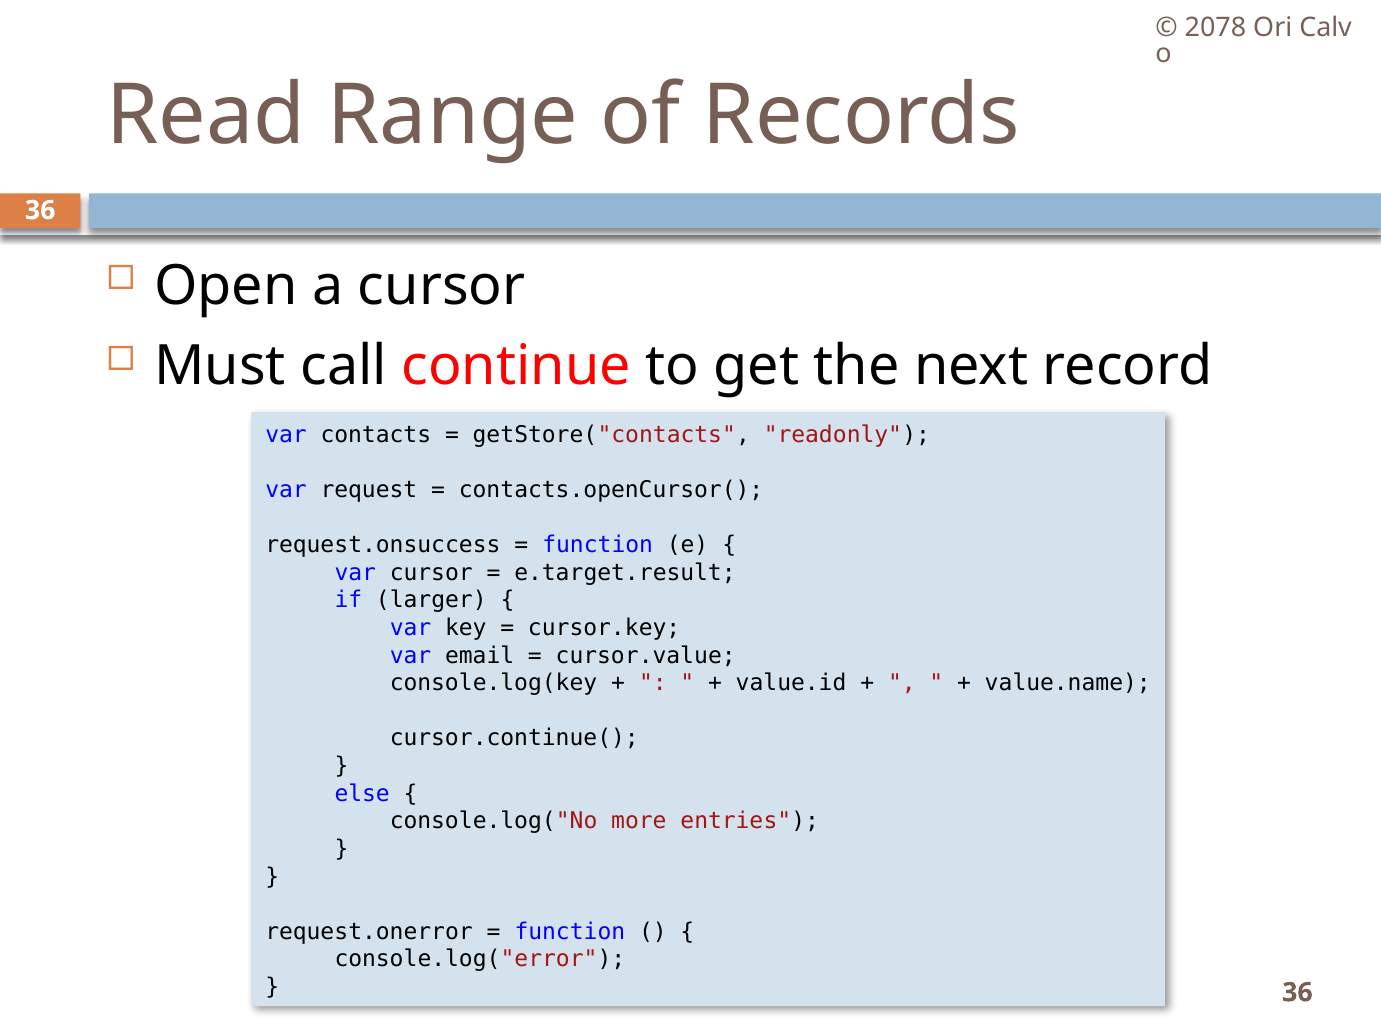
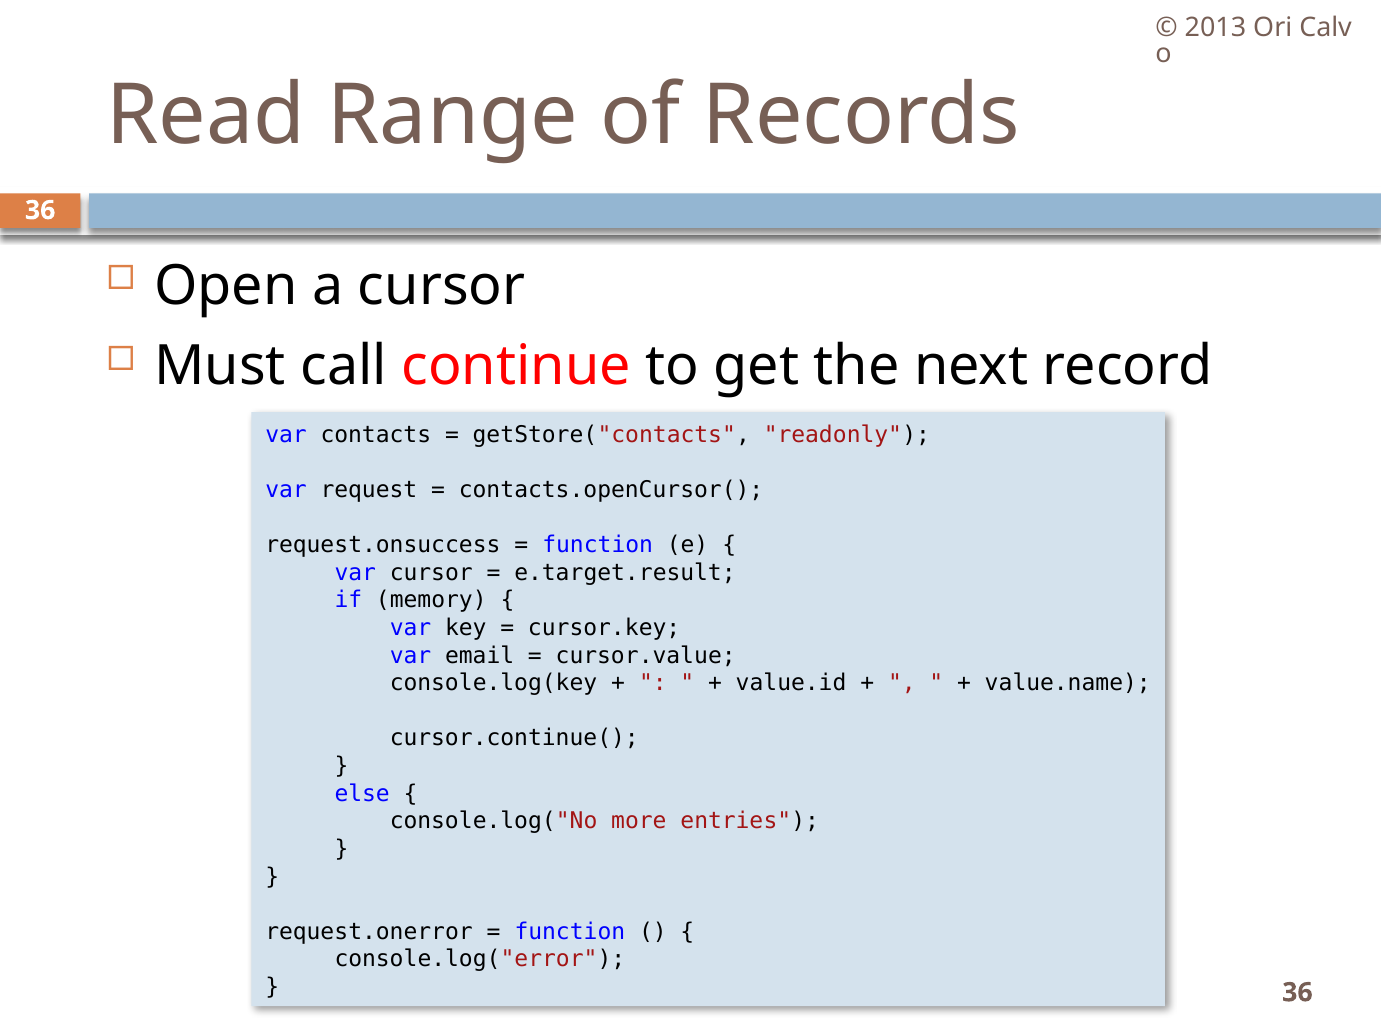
2078: 2078 -> 2013
larger: larger -> memory
